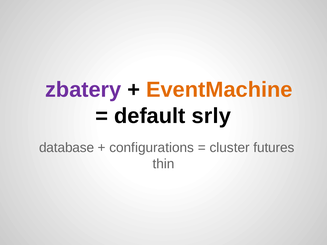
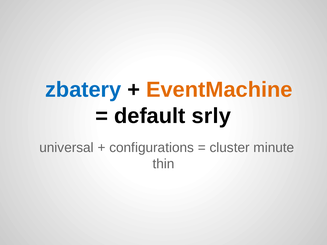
zbatery colour: purple -> blue
database: database -> universal
futures: futures -> minute
